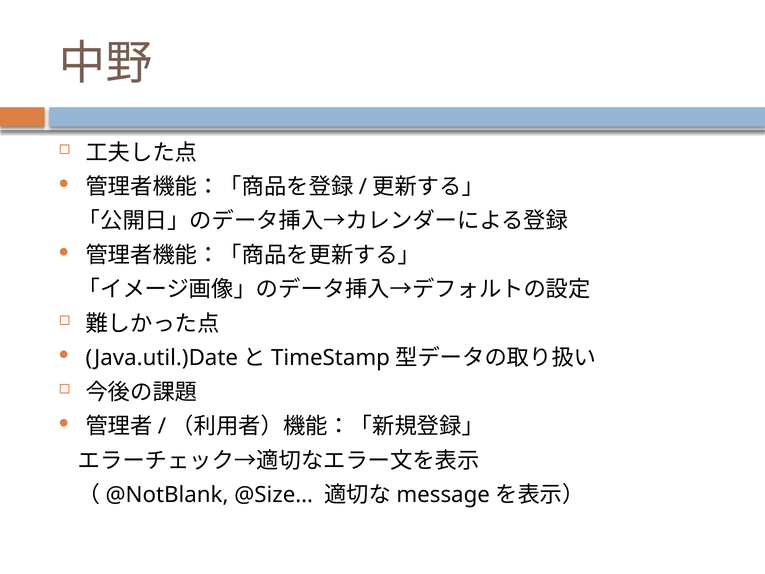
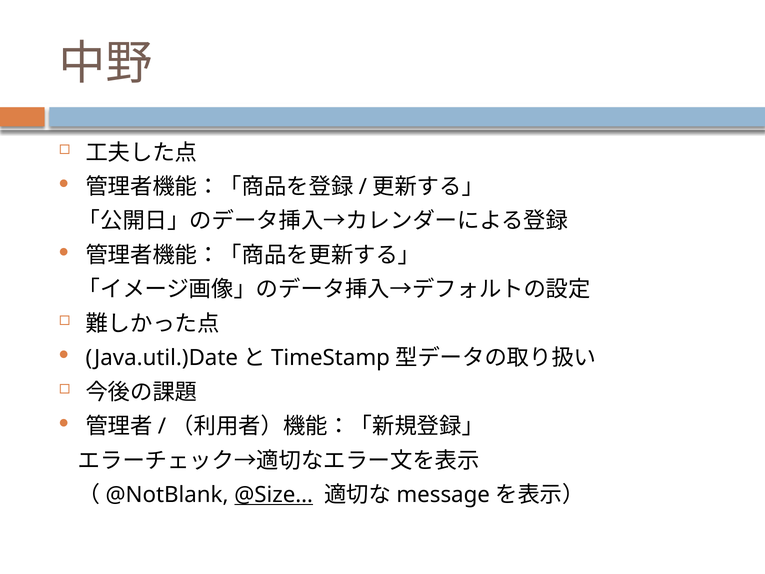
@Size… underline: none -> present
